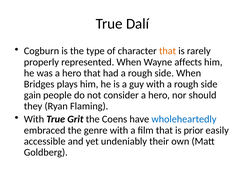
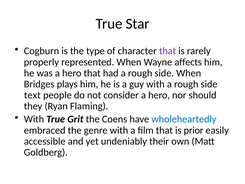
Dalí: Dalí -> Star
that at (168, 51) colour: orange -> purple
gain: gain -> text
